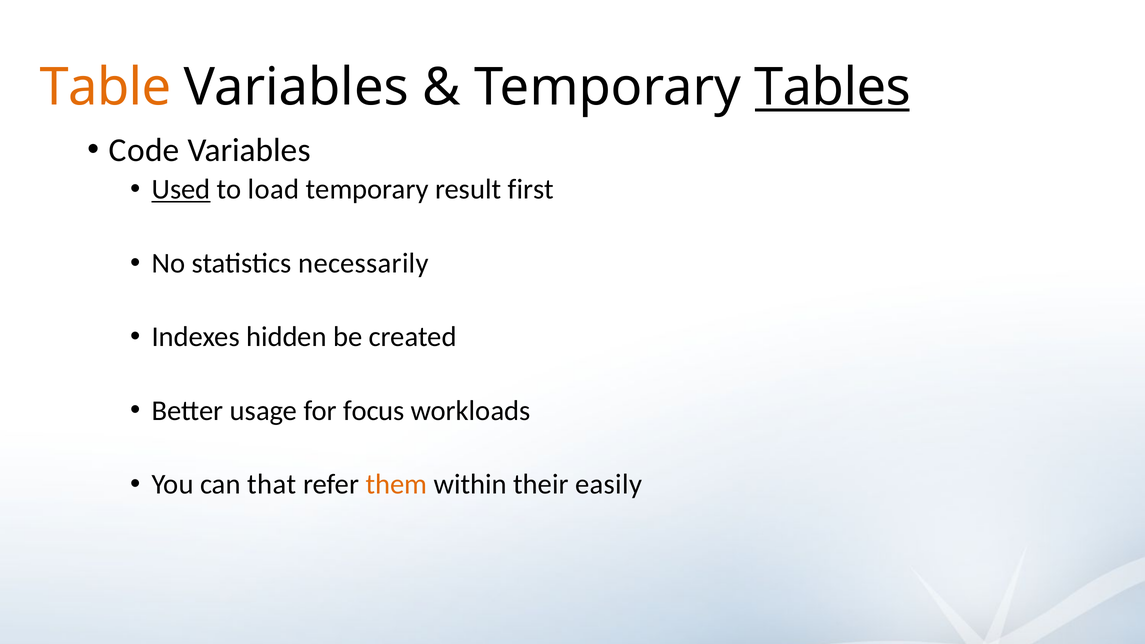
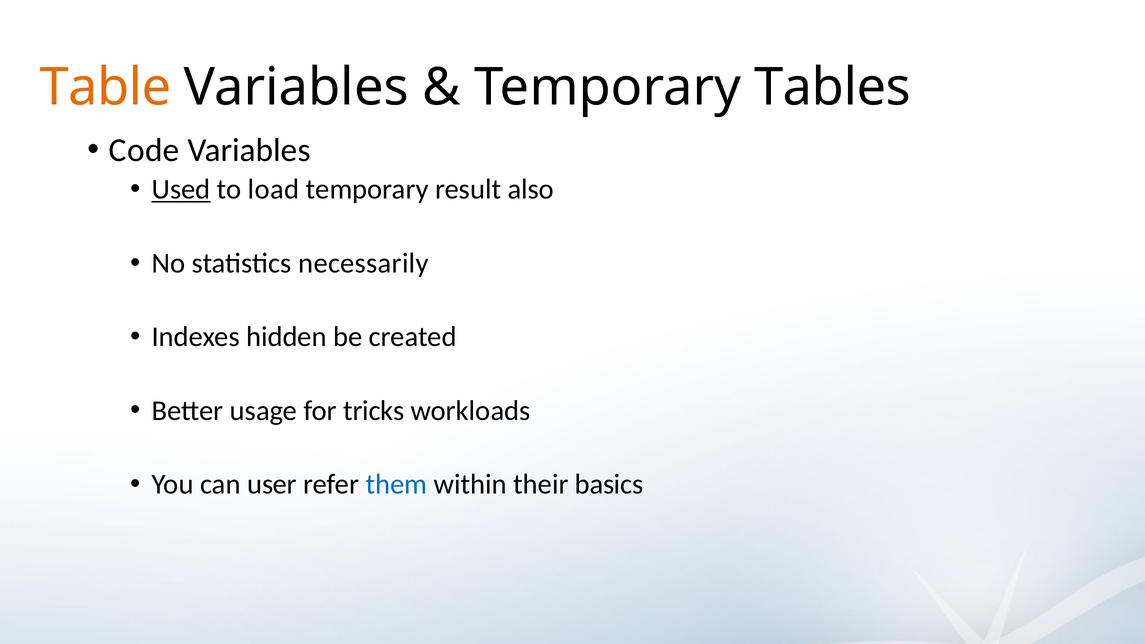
Tables underline: present -> none
first: first -> also
focus: focus -> tricks
that: that -> user
them colour: orange -> blue
easily: easily -> basics
